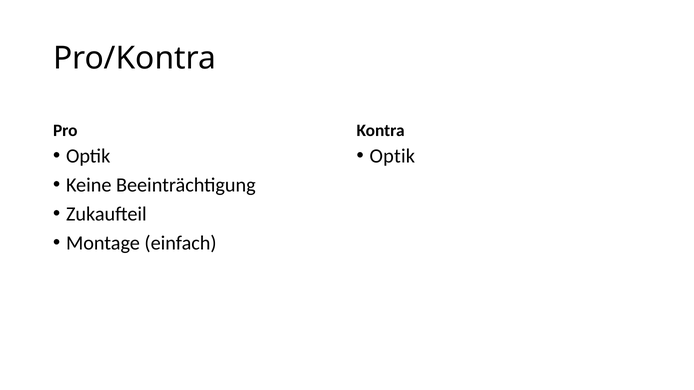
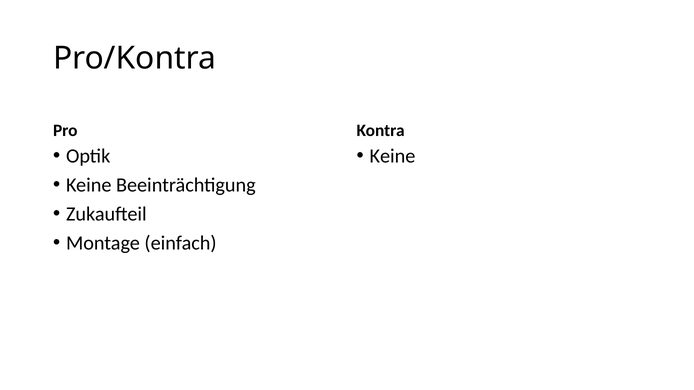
Optik at (392, 156): Optik -> Keine
